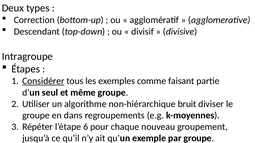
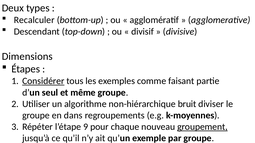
Correction: Correction -> Recalculer
Intragroupe: Intragroupe -> Dimensions
6: 6 -> 9
groupement underline: none -> present
